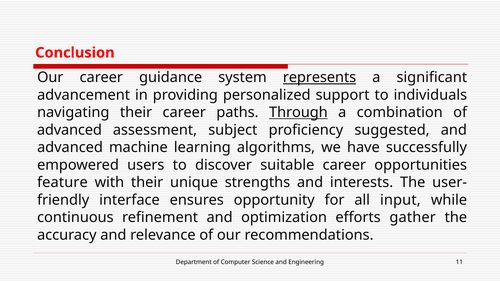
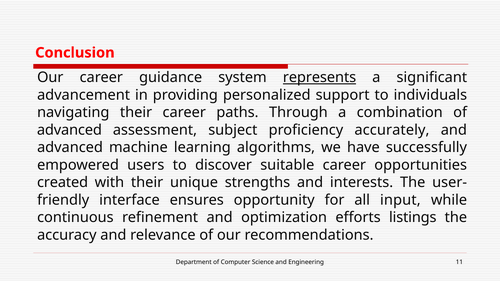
Through underline: present -> none
suggested: suggested -> accurately
feature: feature -> created
gather: gather -> listings
